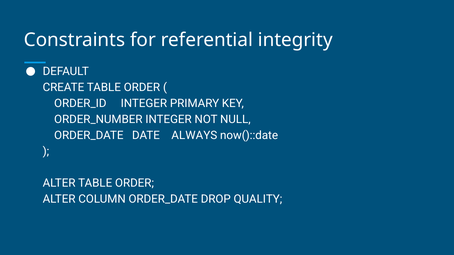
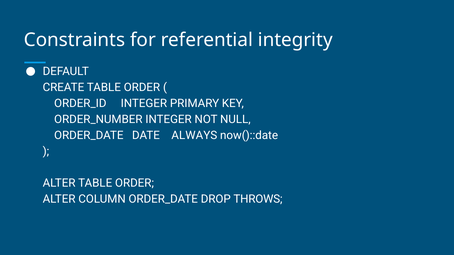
QUALITY: QUALITY -> THROWS
